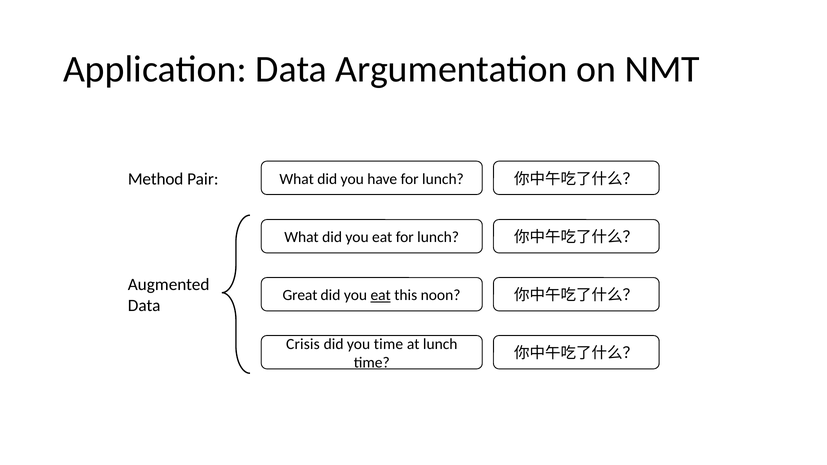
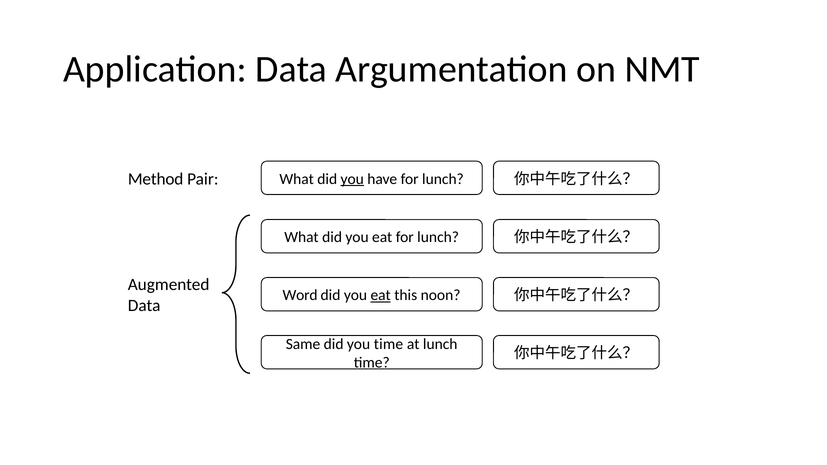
you at (352, 179) underline: none -> present
Great: Great -> Word
Crisis: Crisis -> Same
